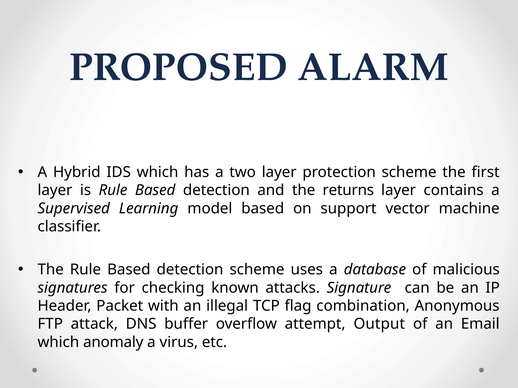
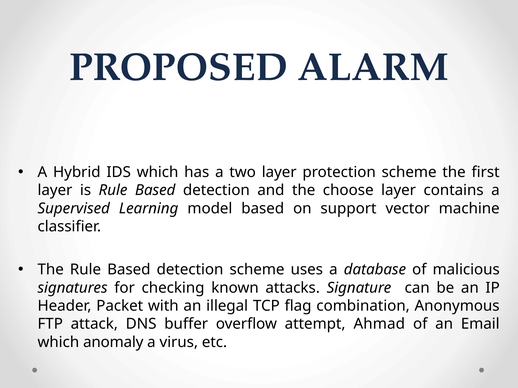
returns: returns -> choose
Output: Output -> Ahmad
